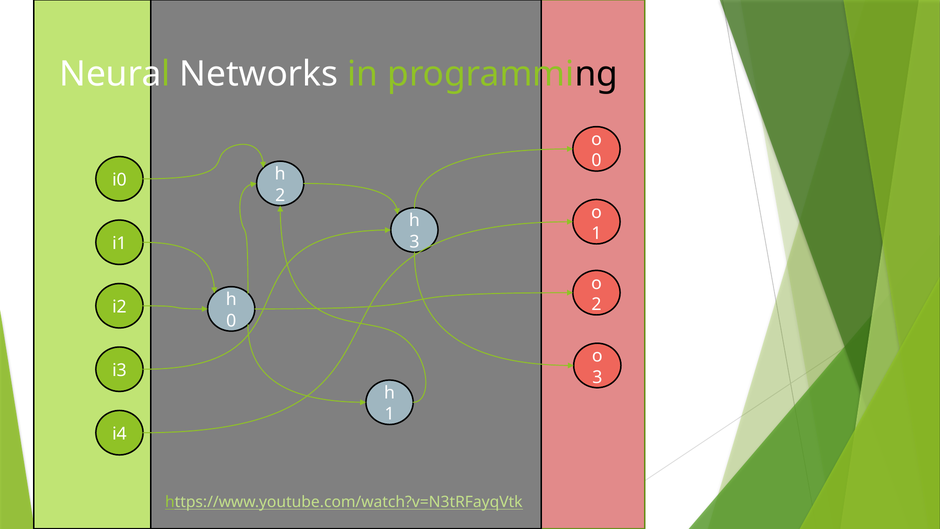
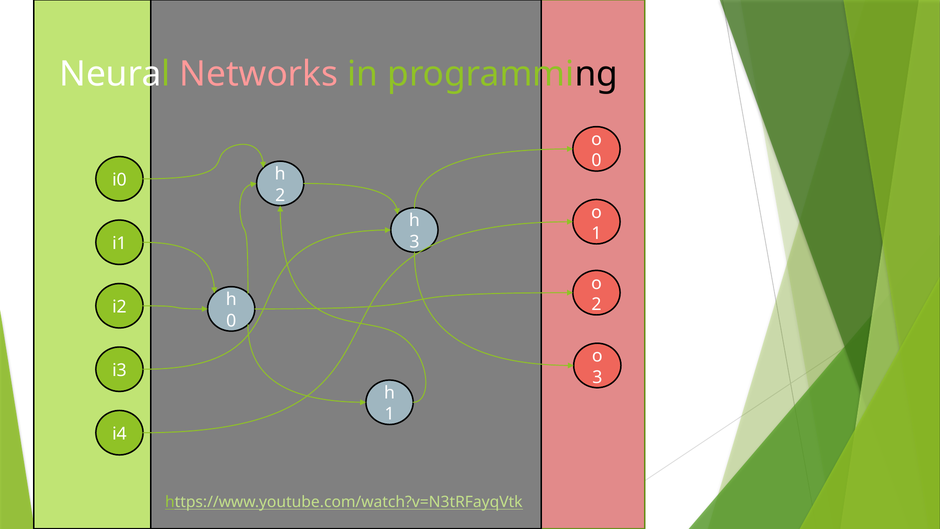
Networks colour: white -> pink
